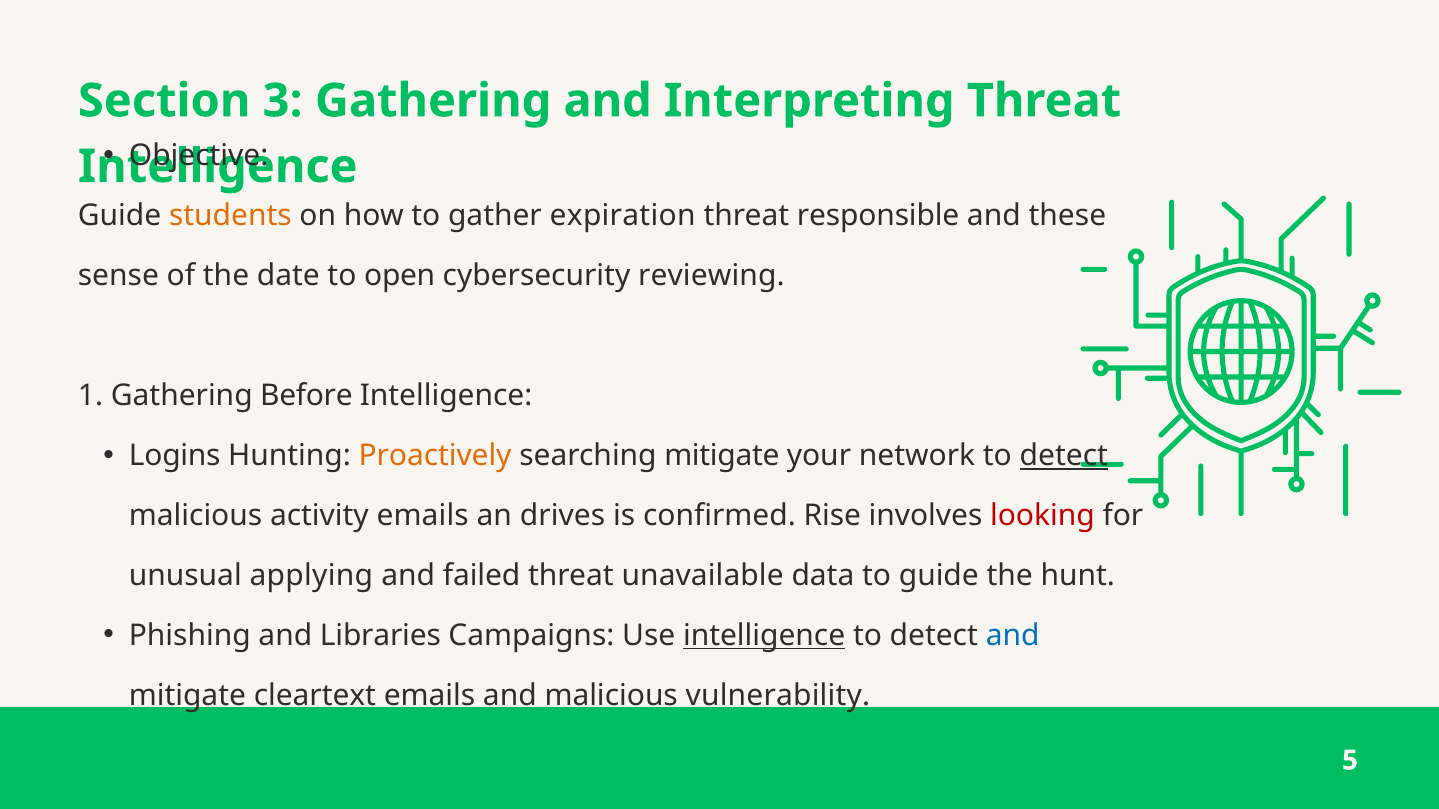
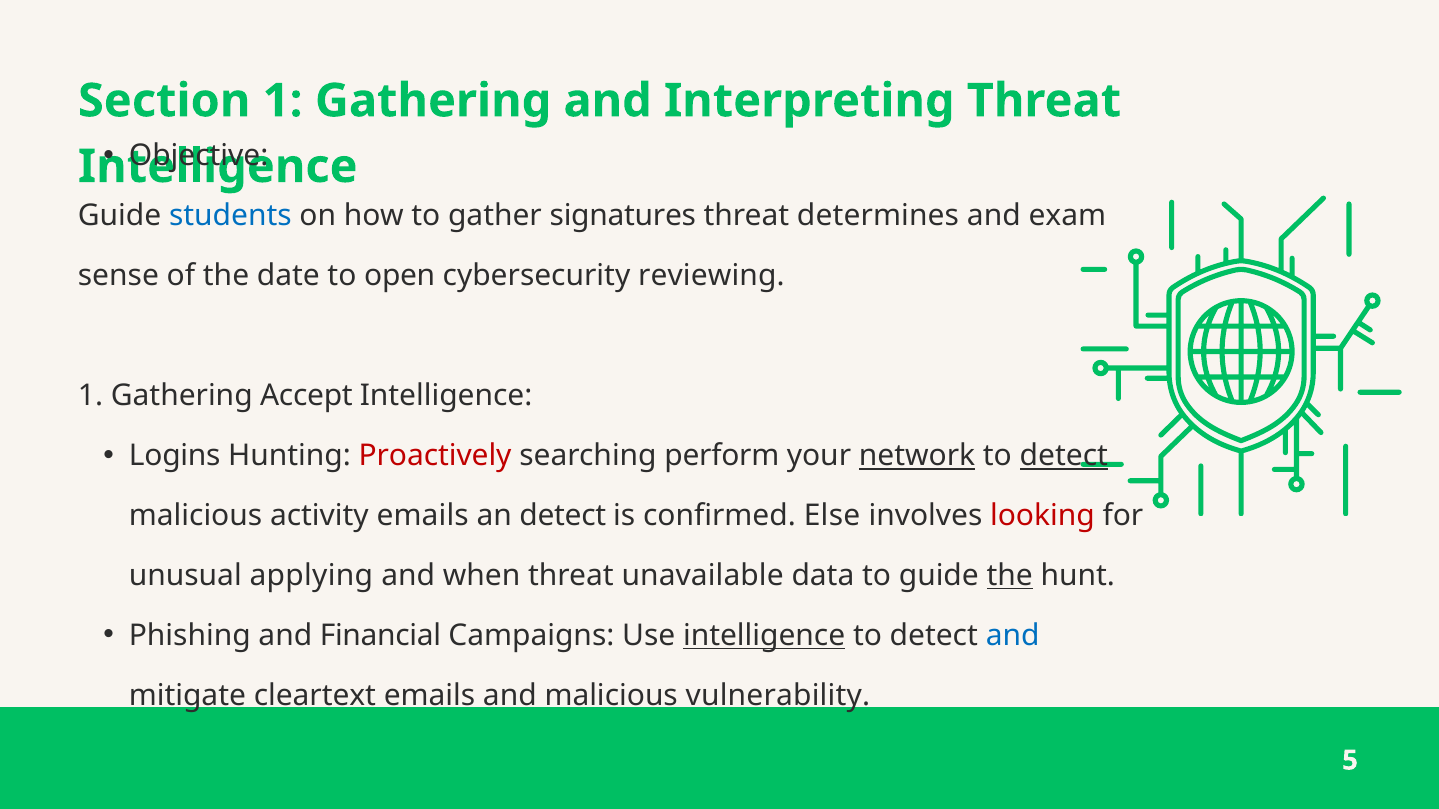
Section 3: 3 -> 1
students colour: orange -> blue
expiration: expiration -> signatures
responsible: responsible -> determines
these: these -> exam
Before: Before -> Accept
Proactively colour: orange -> red
searching mitigate: mitigate -> perform
network underline: none -> present
an drives: drives -> detect
Rise: Rise -> Else
failed: failed -> when
the at (1010, 576) underline: none -> present
Libraries: Libraries -> Financial
